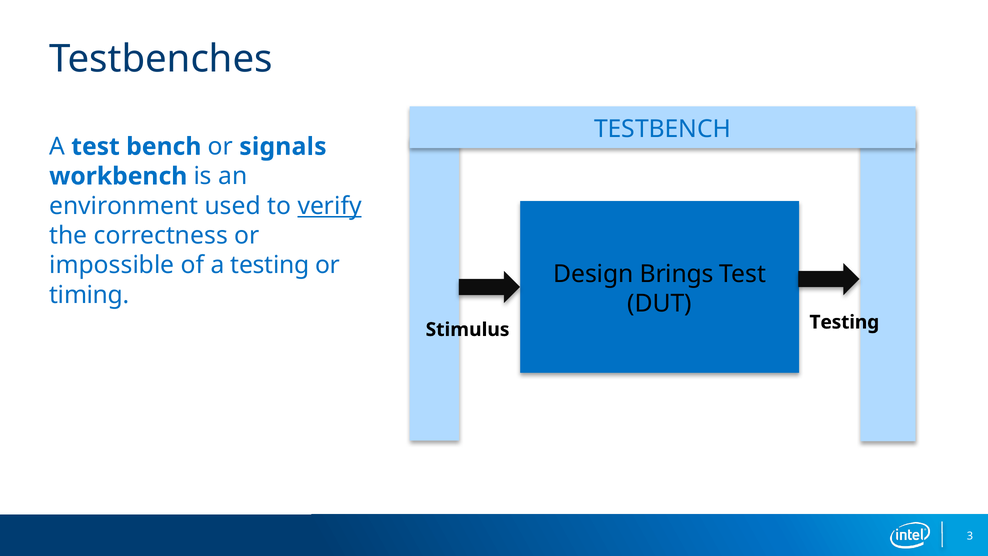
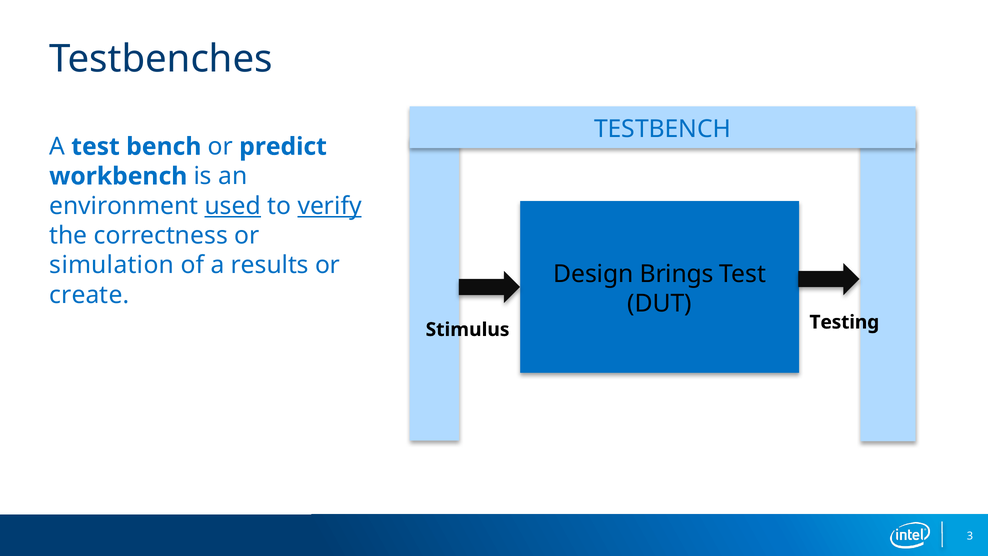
signals: signals -> predict
used underline: none -> present
impossible: impossible -> simulation
a testing: testing -> results
timing: timing -> create
